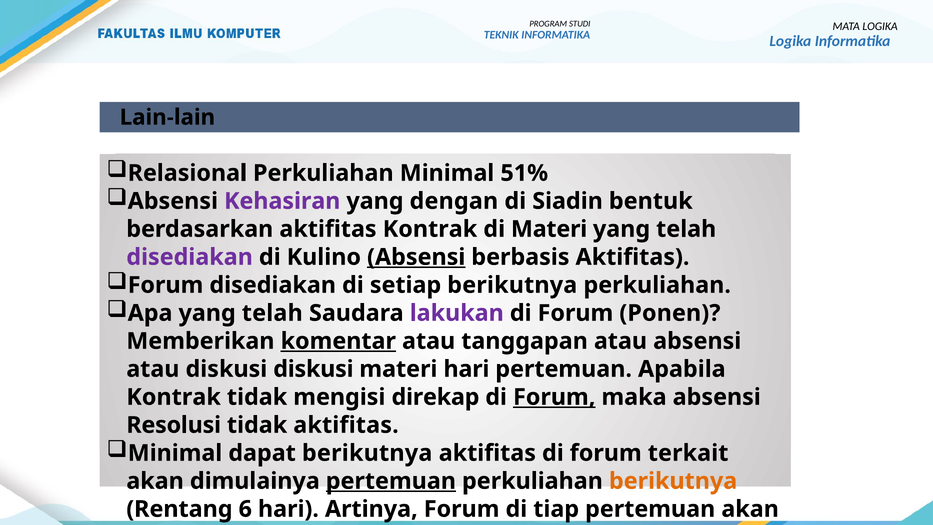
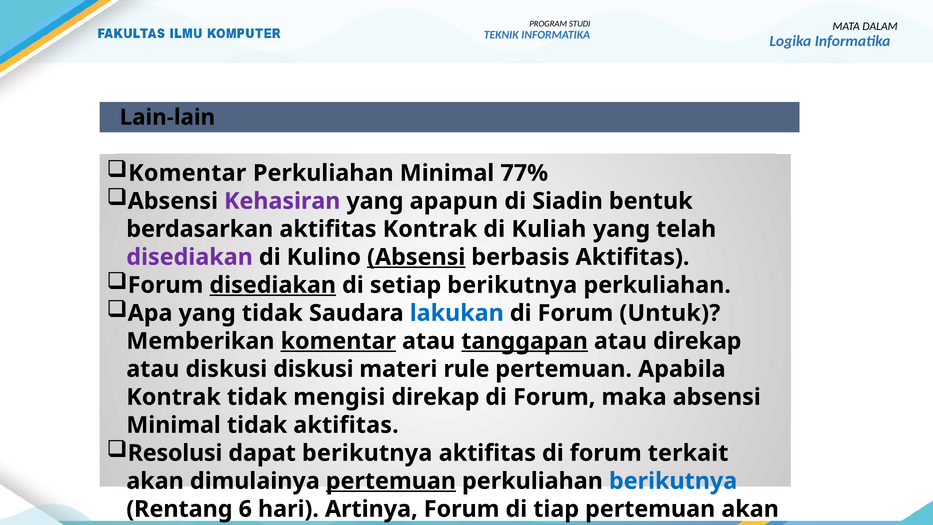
MATA LOGIKA: LOGIKA -> DALAM
Relasional at (187, 173): Relasional -> Komentar
51%: 51% -> 77%
dengan: dengan -> apapun
di Materi: Materi -> Kuliah
disediakan at (273, 285) underline: none -> present
Apa yang telah: telah -> tidak
lakukan colour: purple -> blue
Ponen: Ponen -> Untuk
tanggapan underline: none -> present
atau absensi: absensi -> direkap
materi hari: hari -> rule
Forum at (554, 397) underline: present -> none
Resolusi at (174, 425): Resolusi -> Minimal
Minimal at (175, 453): Minimal -> Resolusi
berikutnya at (673, 481) colour: orange -> blue
